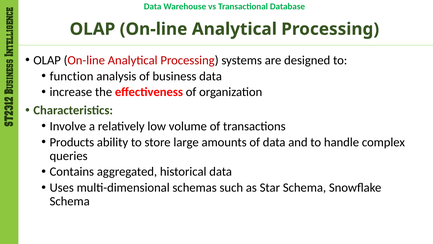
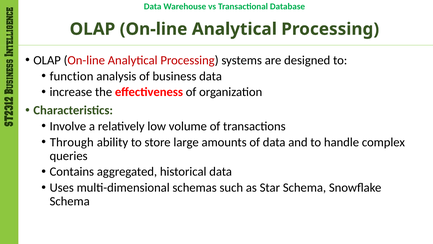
Products: Products -> Through
